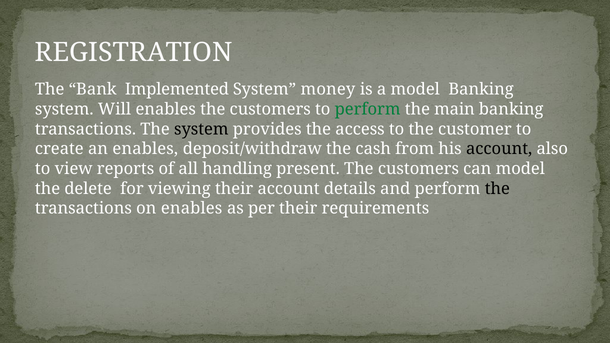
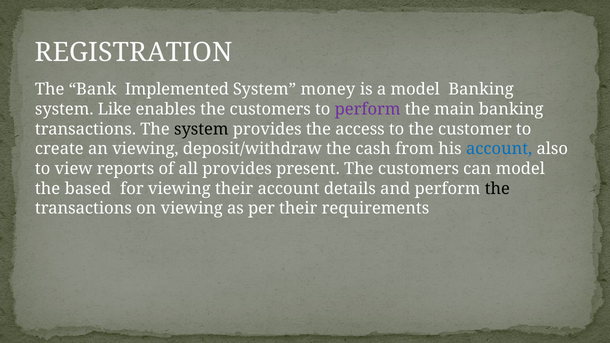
Will: Will -> Like
perform at (368, 109) colour: green -> purple
an enables: enables -> viewing
account at (499, 149) colour: black -> blue
all handling: handling -> provides
delete: delete -> based
on enables: enables -> viewing
